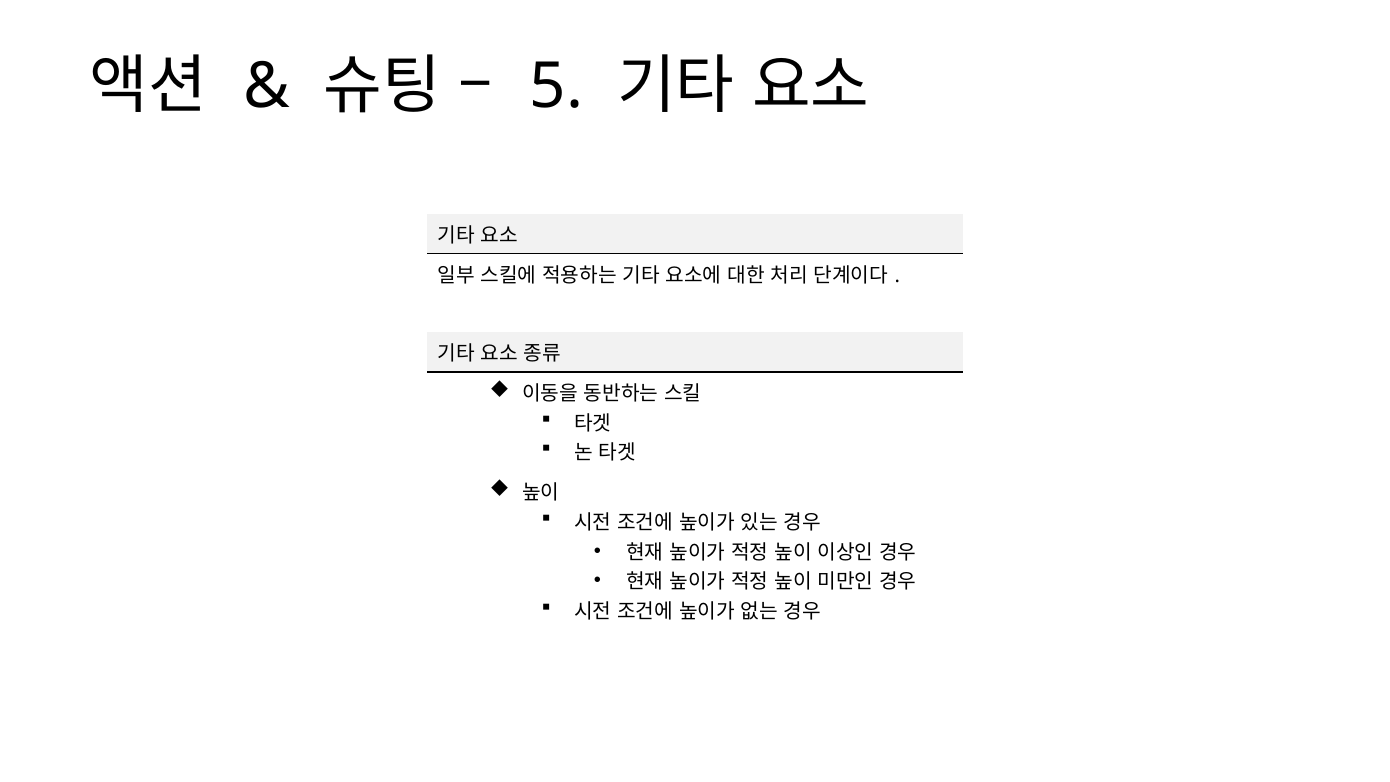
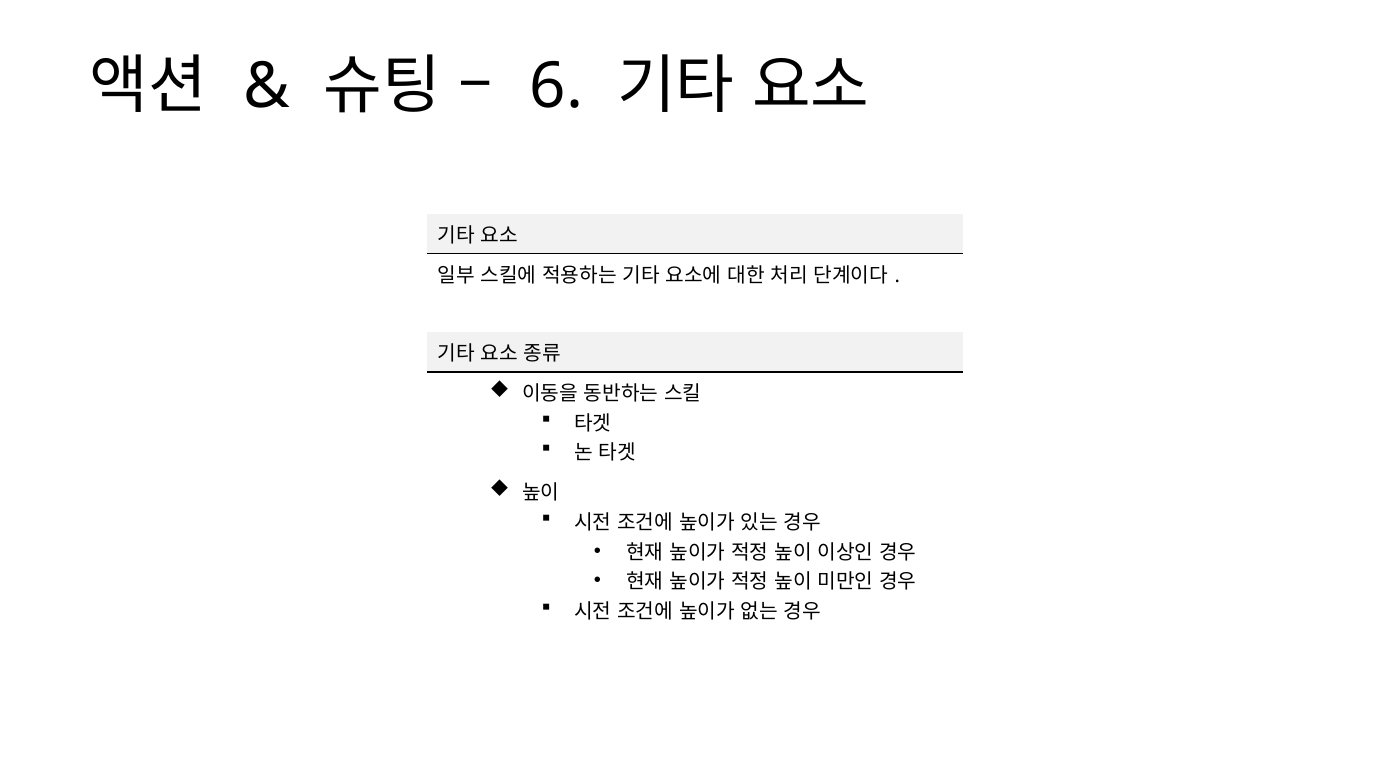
5: 5 -> 6
